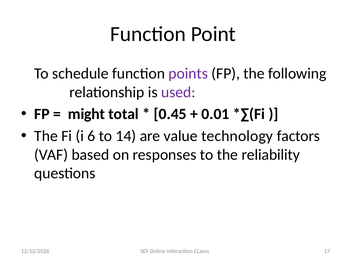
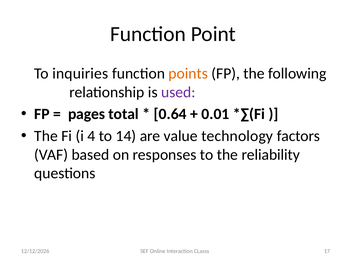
schedule: schedule -> inquiries
points colour: purple -> orange
might: might -> pages
0.45: 0.45 -> 0.64
6: 6 -> 4
